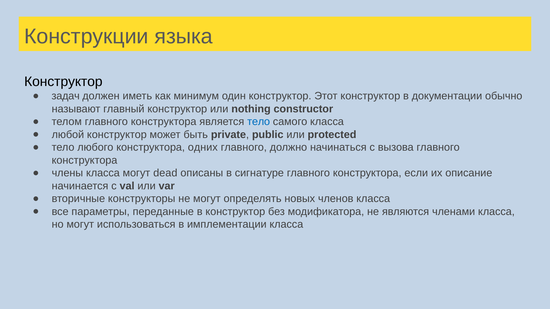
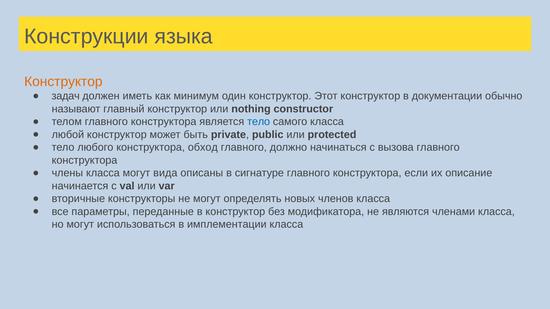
Конструктор at (63, 82) colour: black -> orange
одних: одних -> обход
dead: dead -> вида
